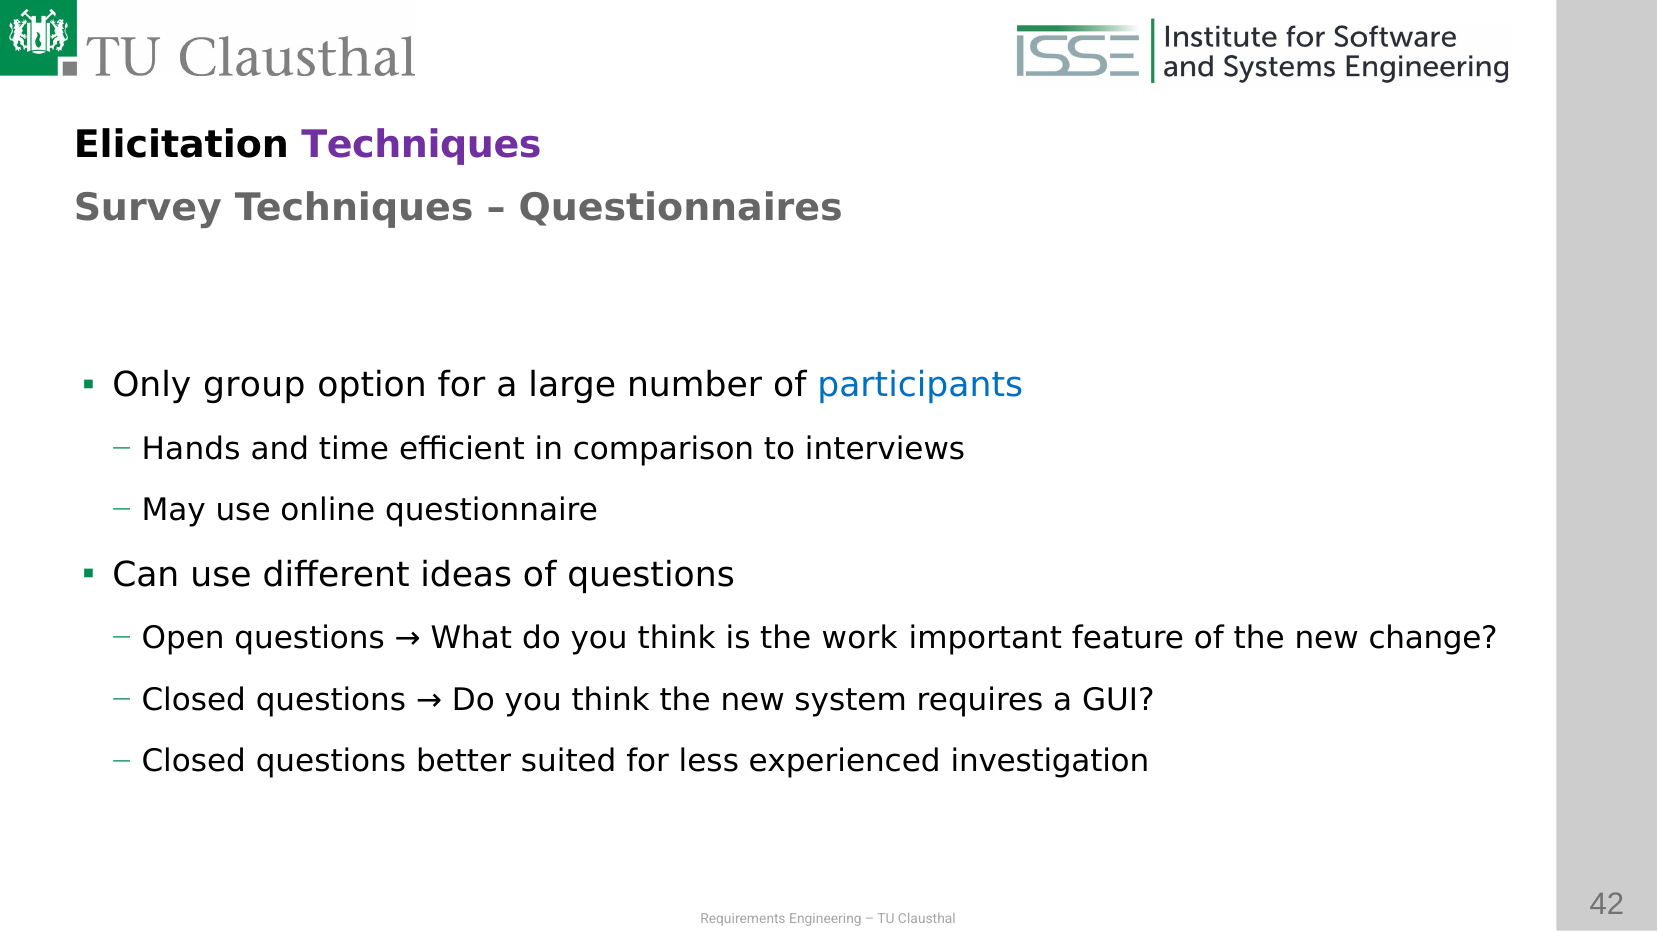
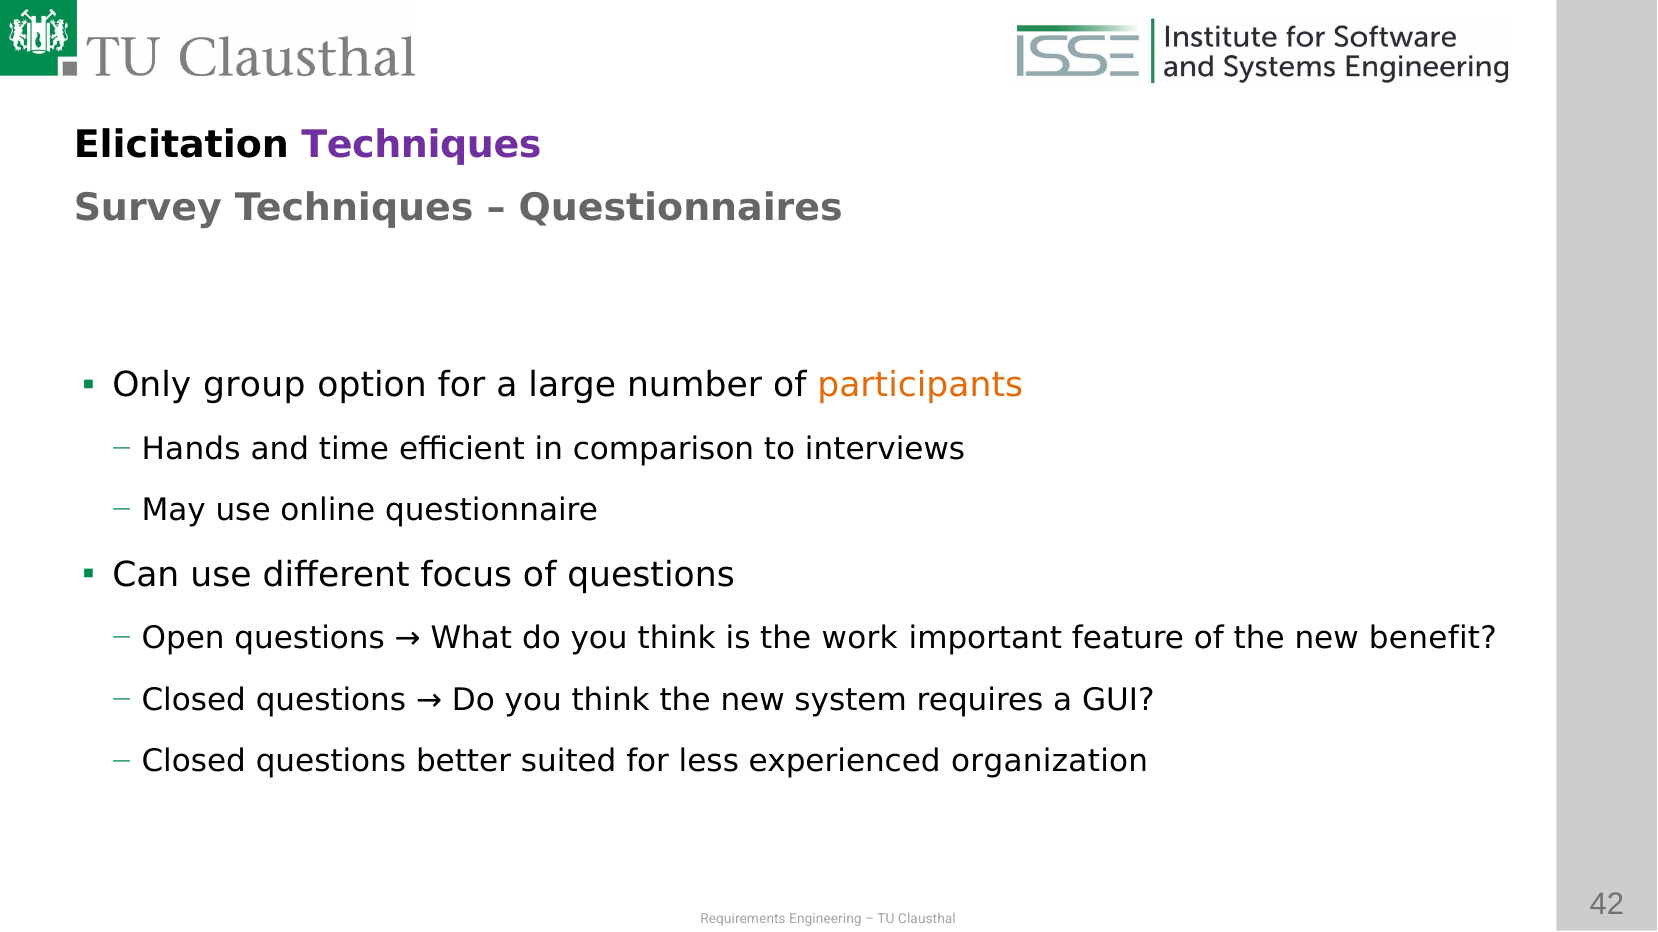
participants colour: blue -> orange
ideas: ideas -> focus
change: change -> benefit
investigation: investigation -> organization
